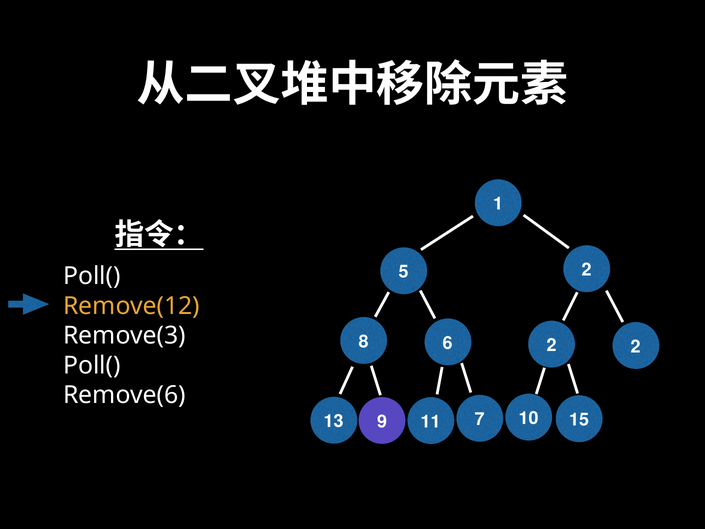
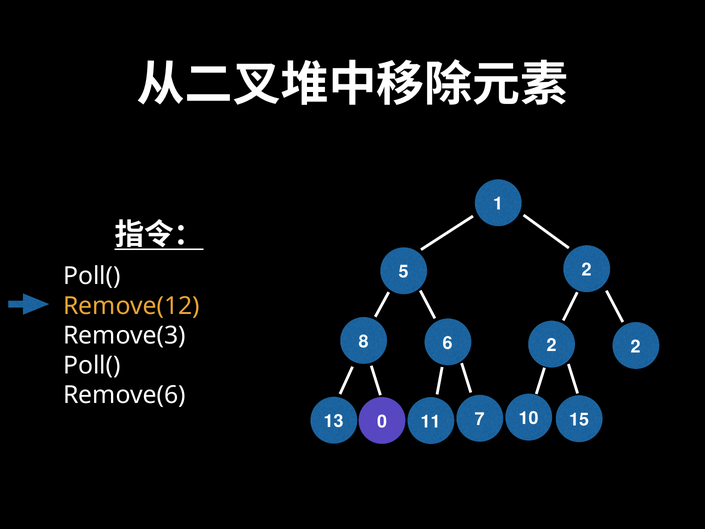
9: 9 -> 0
